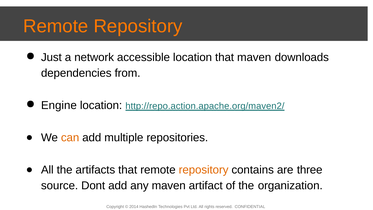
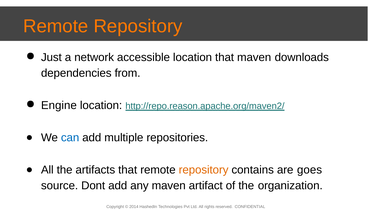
http://repo.action.apache.org/maven2/: http://repo.action.apache.org/maven2/ -> http://repo.reason.apache.org/maven2/
can colour: orange -> blue
three: three -> goes
